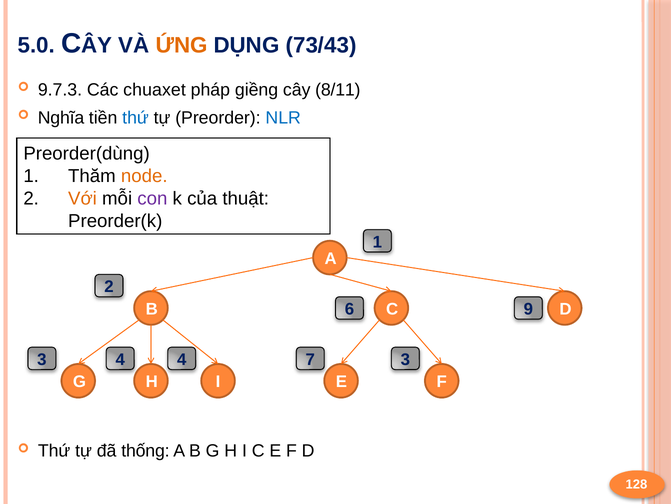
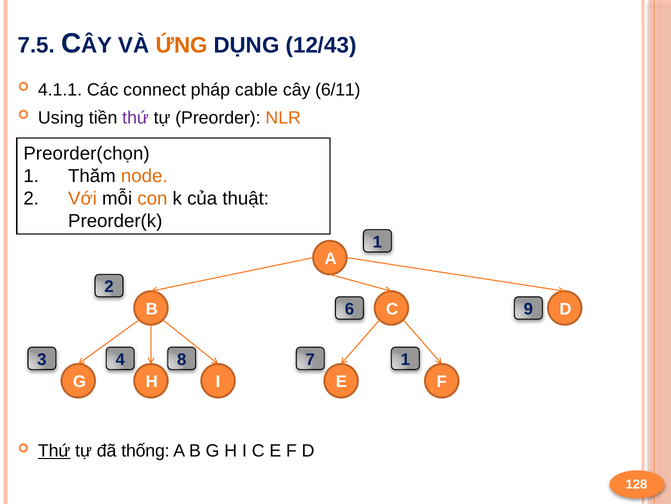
5.0: 5.0 -> 7.5
73/43: 73/43 -> 12/43
9.7.3: 9.7.3 -> 4.1.1
chuaxet: chuaxet -> connect
giềng: giềng -> cable
8/11: 8/11 -> 6/11
Nghĩa: Nghĩa -> Using
thứ at (136, 118) colour: blue -> purple
NLR colour: blue -> orange
Preorder(dùng: Preorder(dùng -> Preorder(chọn
con colour: purple -> orange
4 4: 4 -> 8
7 3: 3 -> 1
Thứ at (54, 450) underline: none -> present
